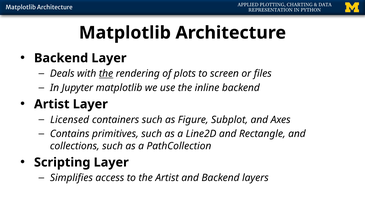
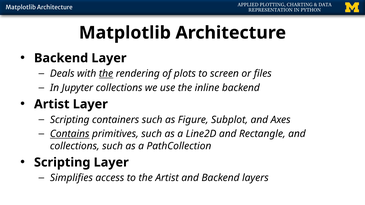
Jupyter matplotlib: matplotlib -> collections
Licensed at (70, 120): Licensed -> Scripting
Contains underline: none -> present
